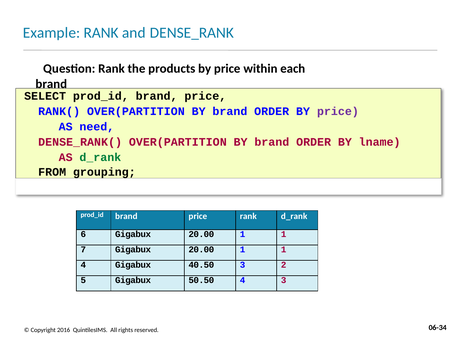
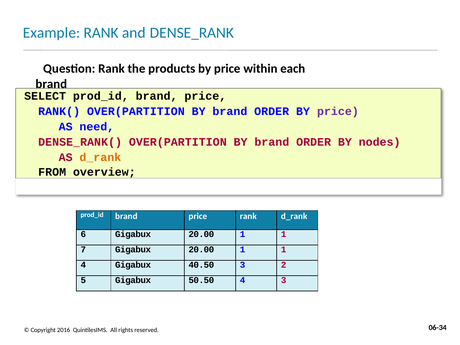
lname: lname -> nodes
d_rank at (100, 157) colour: green -> orange
grouping: grouping -> overview
